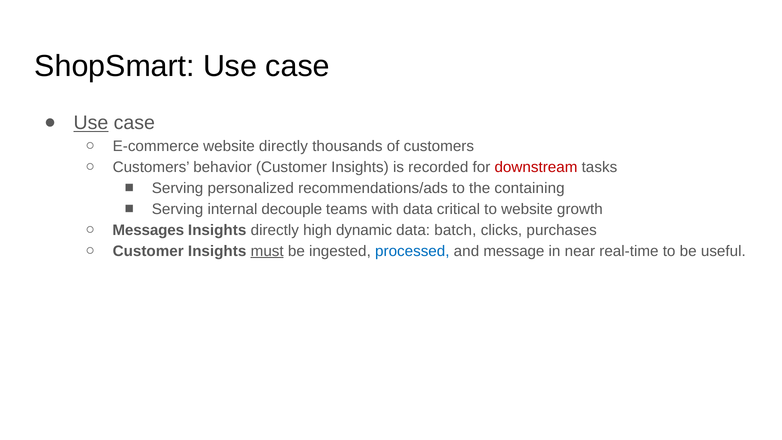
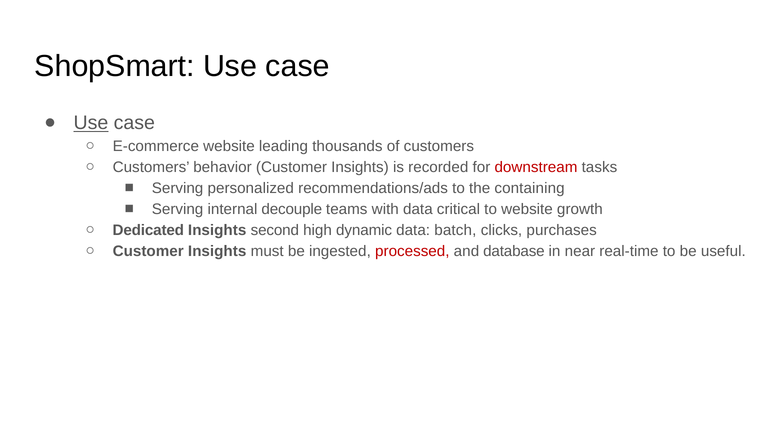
website directly: directly -> leading
Messages: Messages -> Dedicated
Insights directly: directly -> second
must underline: present -> none
processed colour: blue -> red
message: message -> database
